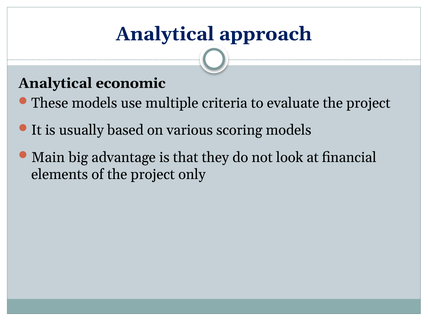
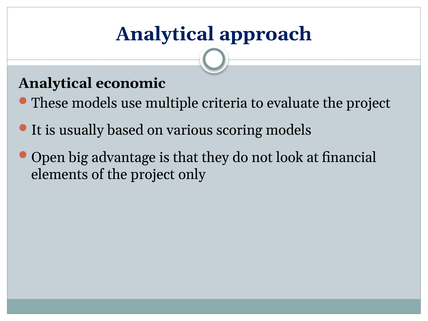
Main: Main -> Open
